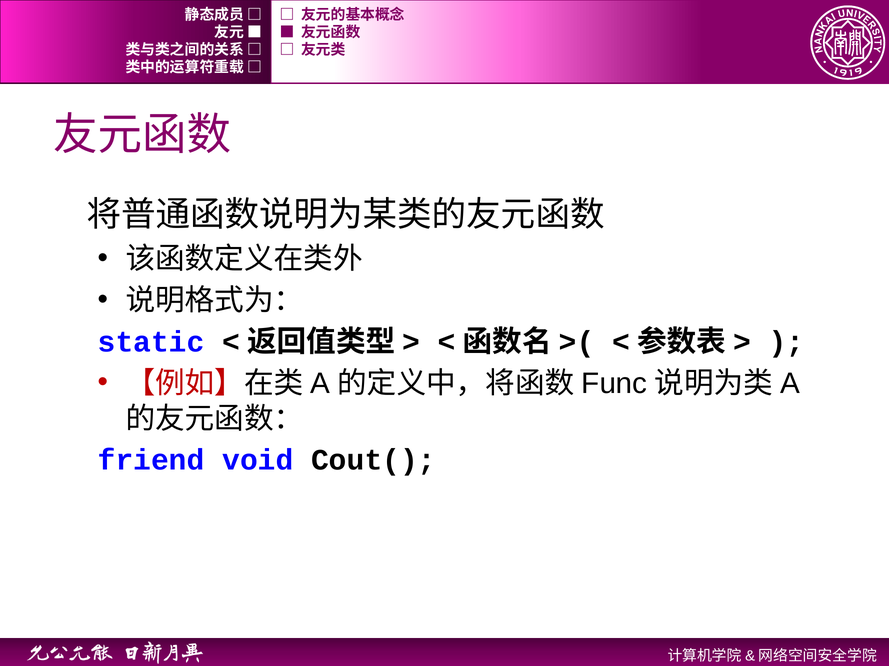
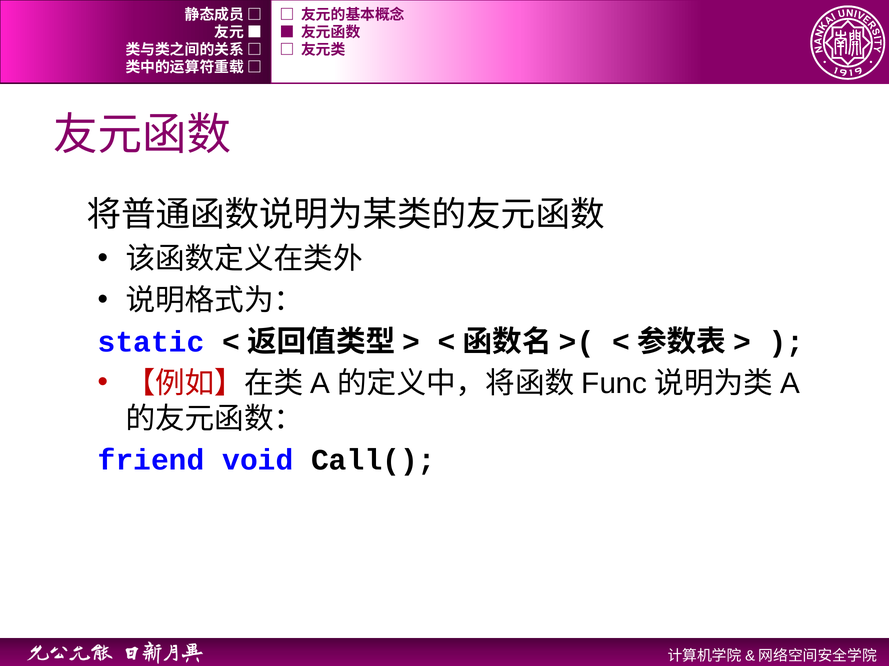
Cout(: Cout( -> Call(
